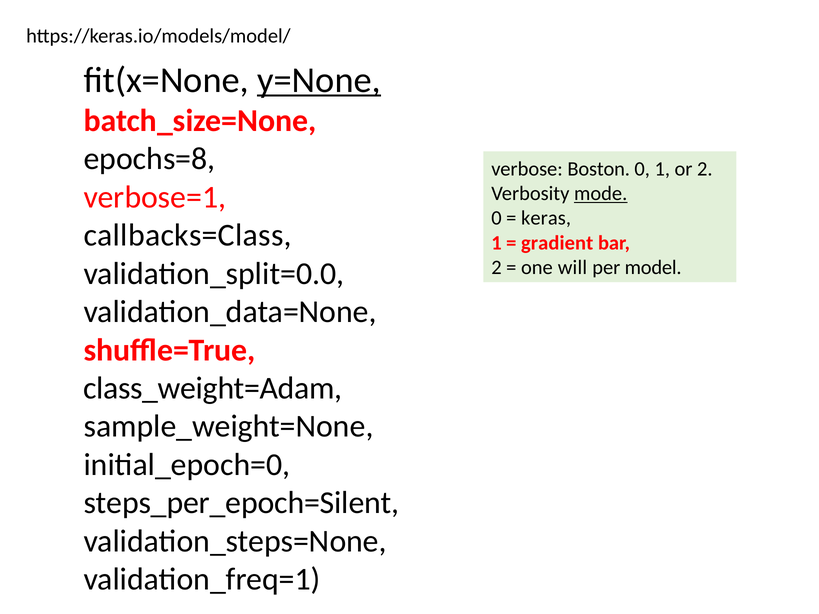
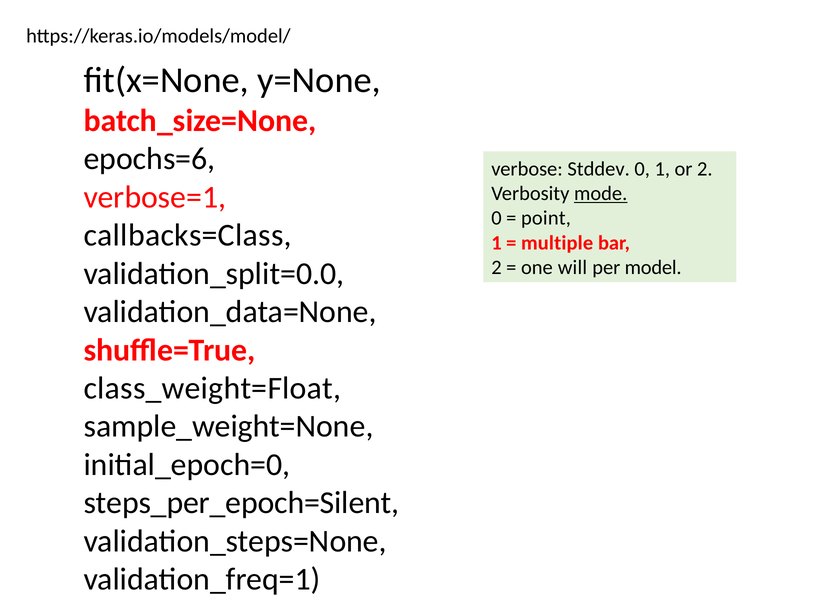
y=None underline: present -> none
epochs=8: epochs=8 -> epochs=6
Boston: Boston -> Stddev
keras: keras -> point
gradient: gradient -> multiple
class_weight=Adam: class_weight=Adam -> class_weight=Float
